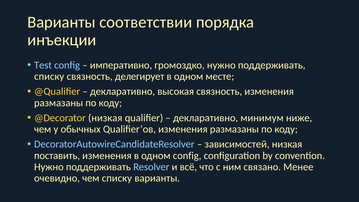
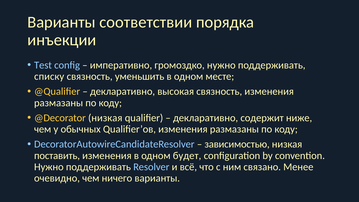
делегирует: делегирует -> уменьшить
минимум: минимум -> содержит
зависимостей: зависимостей -> зависимостью
одном сonfig: сonfig -> будет
чем списку: списку -> ничего
